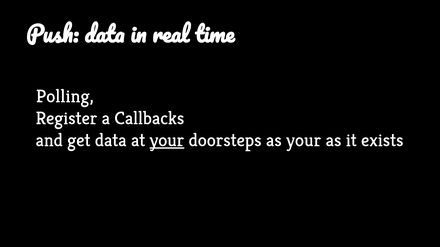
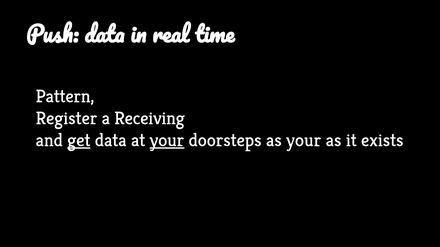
Polling: Polling -> Pattern
Callbacks: Callbacks -> Receiving
get underline: none -> present
